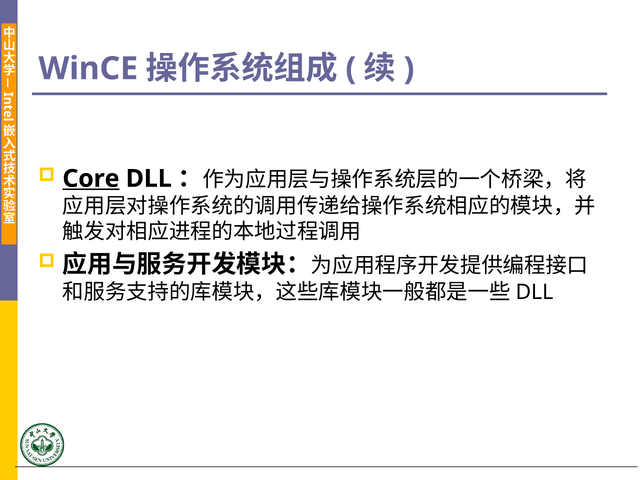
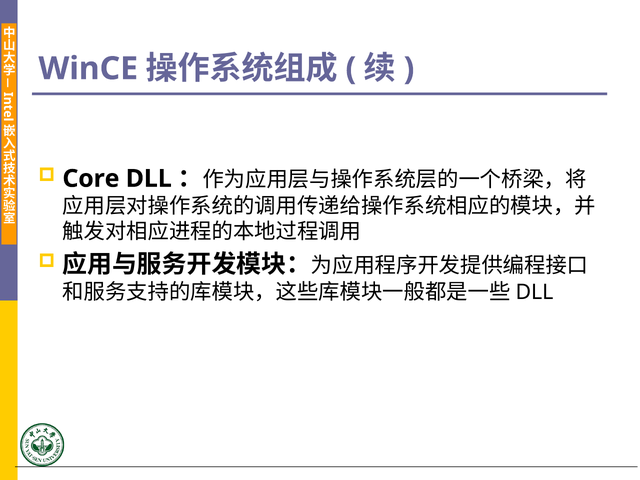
Core underline: present -> none
